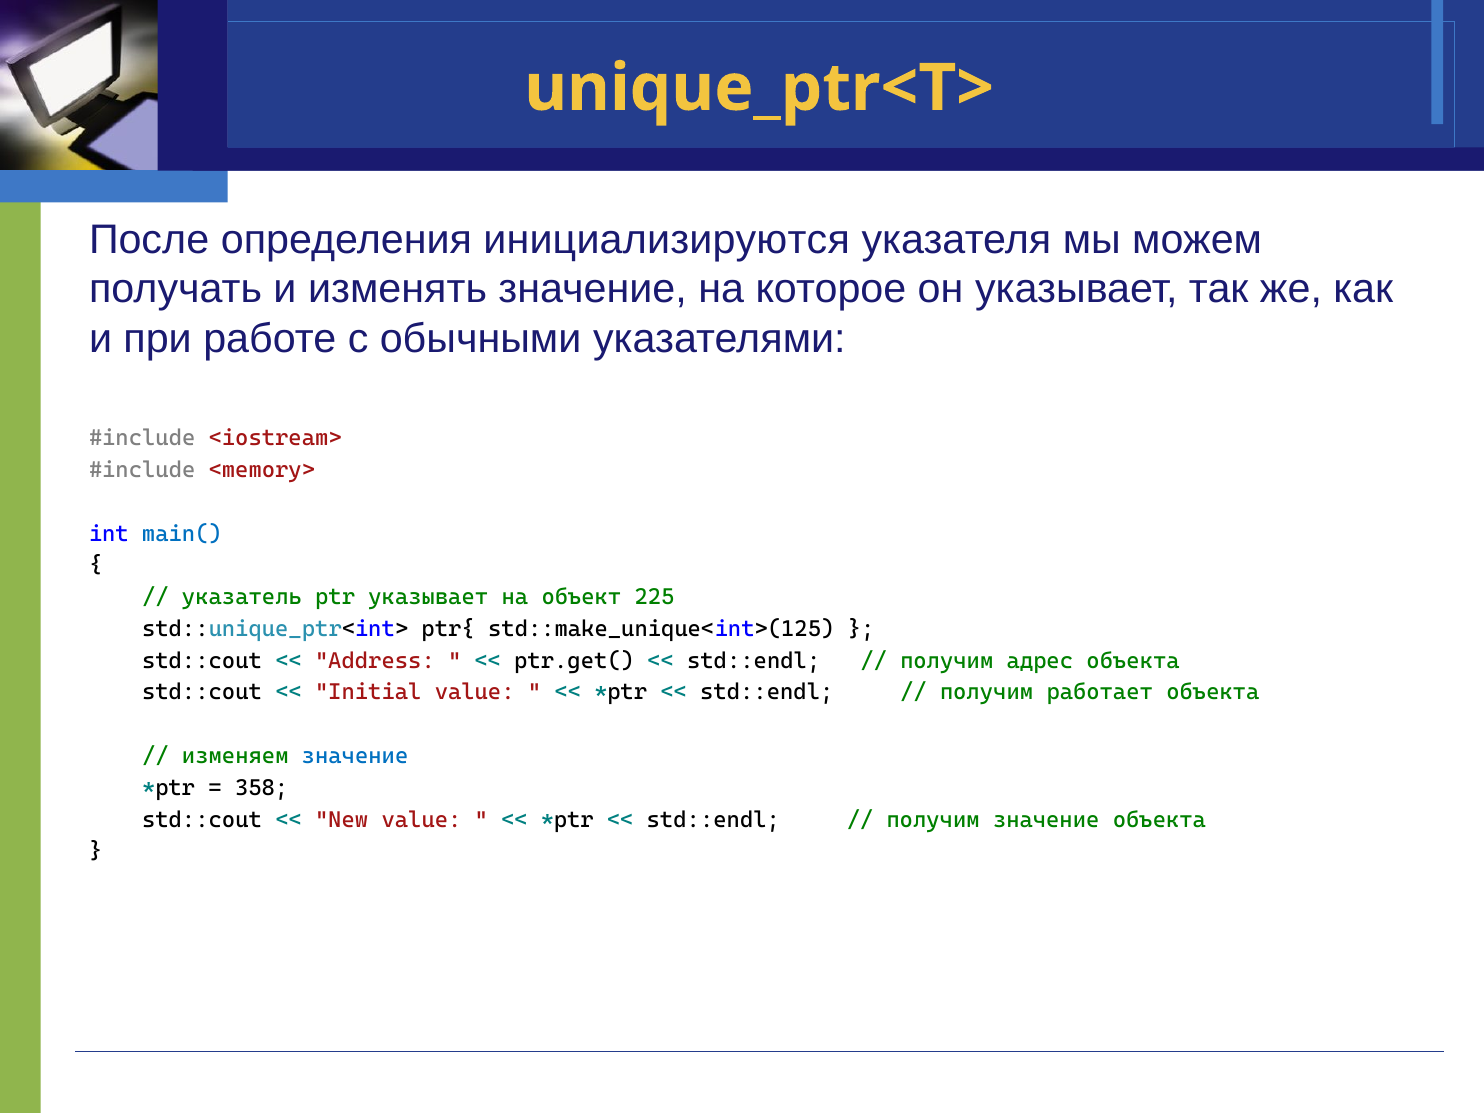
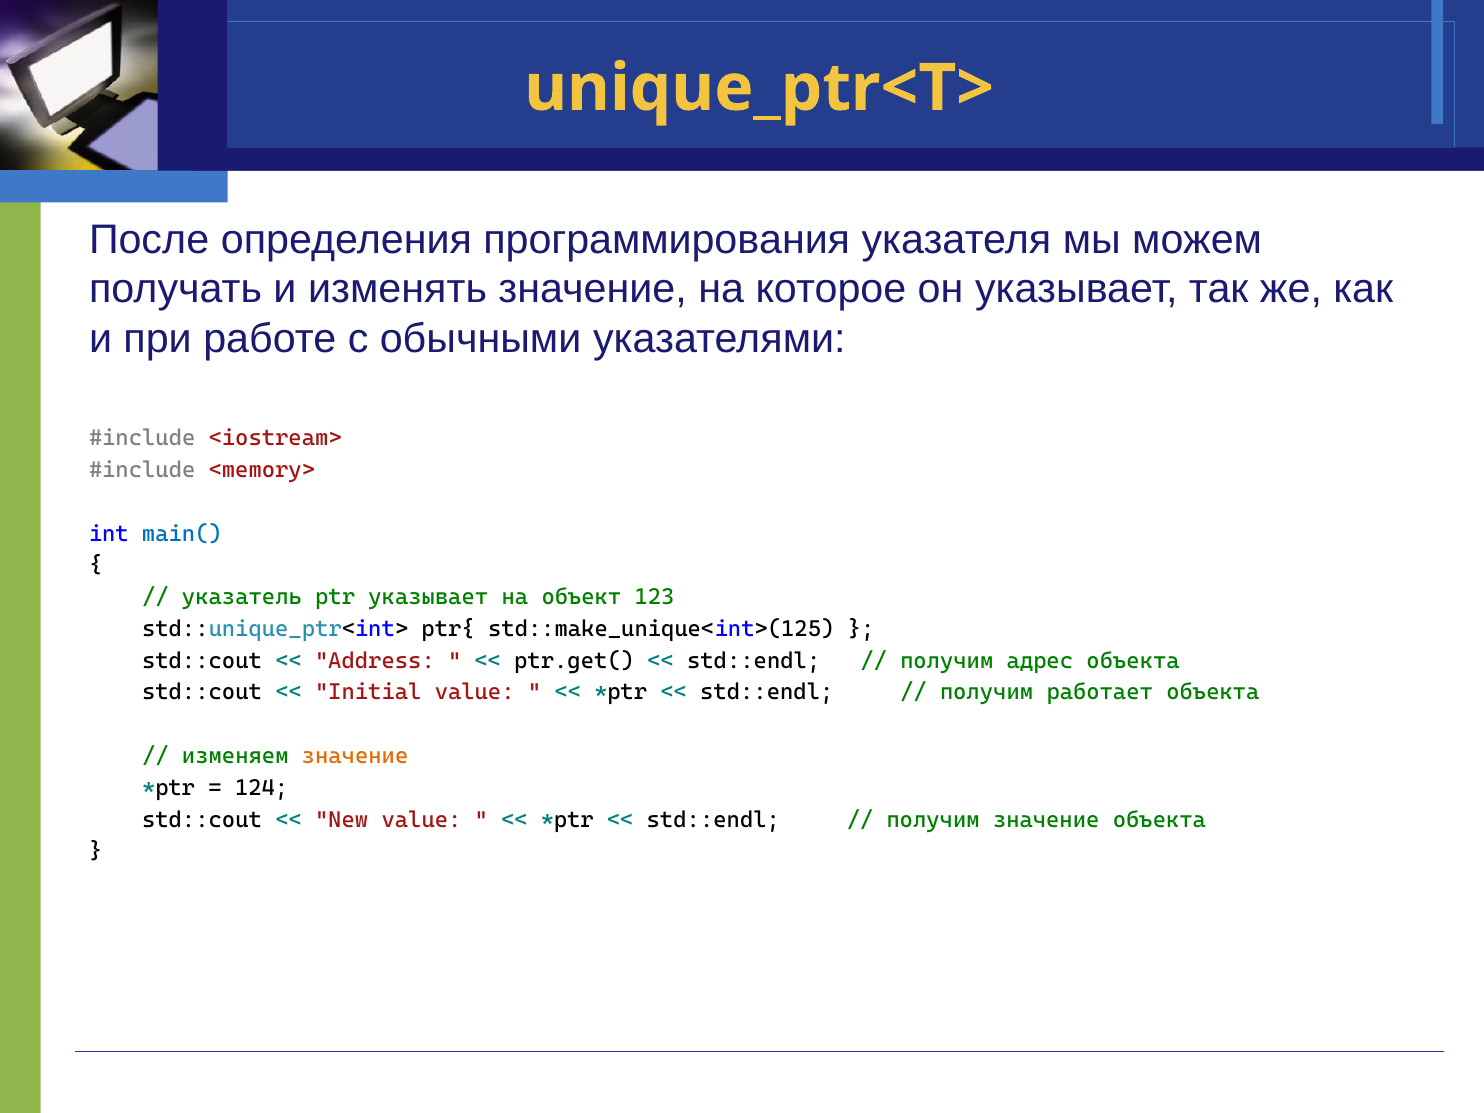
инициализируются: инициализируются -> программирования
225: 225 -> 123
значение at (355, 756) colour: blue -> orange
358: 358 -> 124
